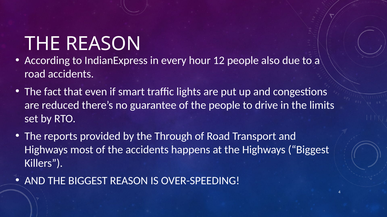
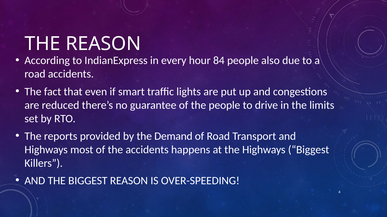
12: 12 -> 84
Through: Through -> Demand
